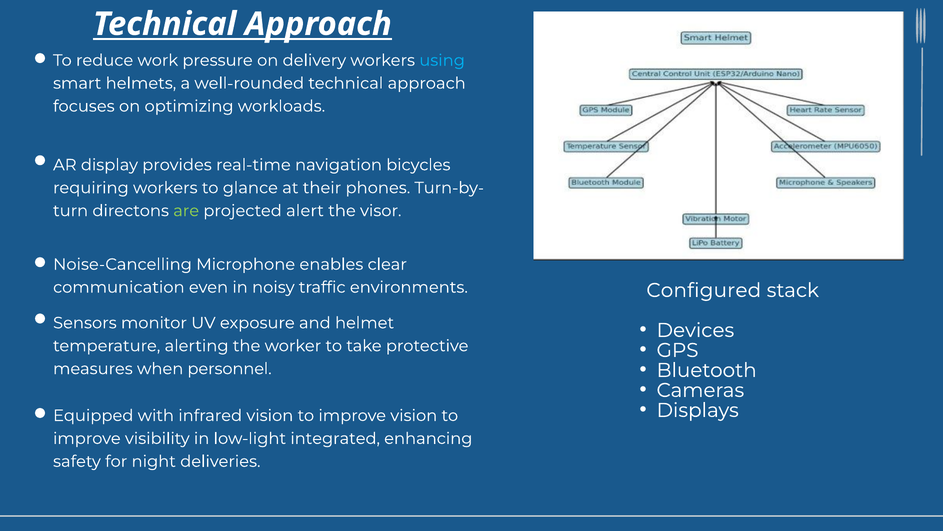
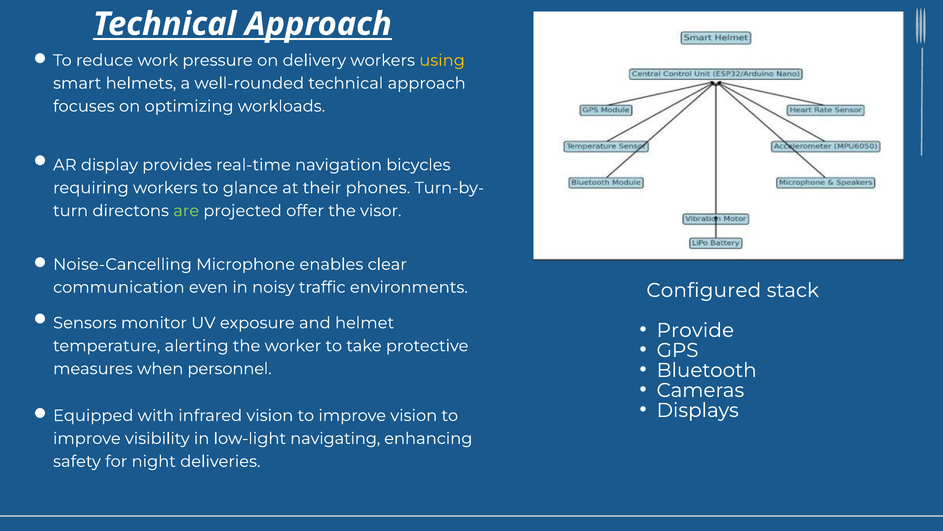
using colour: light blue -> yellow
alert: alert -> offer
Devices: Devices -> Provide
integrated: integrated -> navigating
